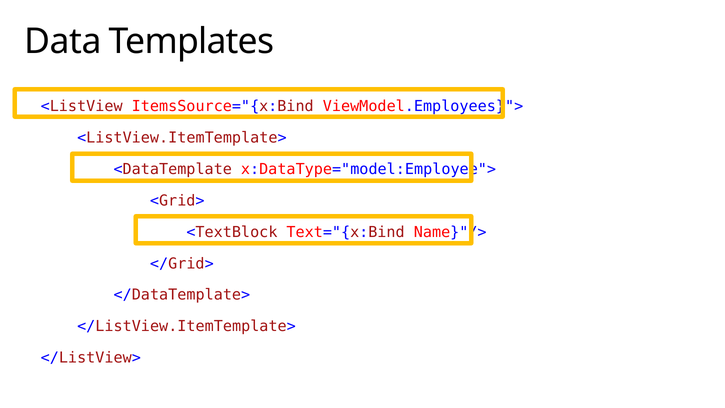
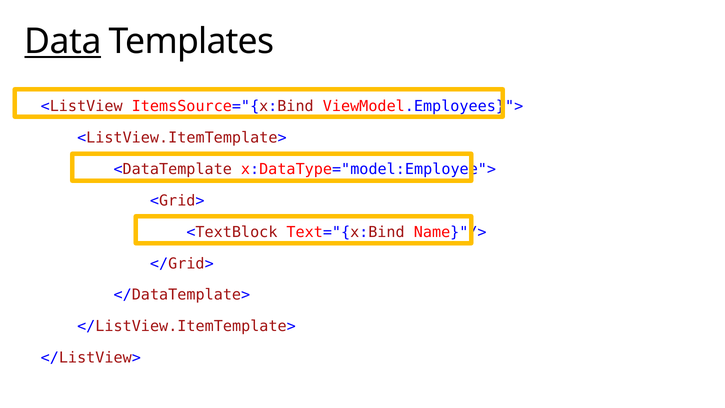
Data underline: none -> present
